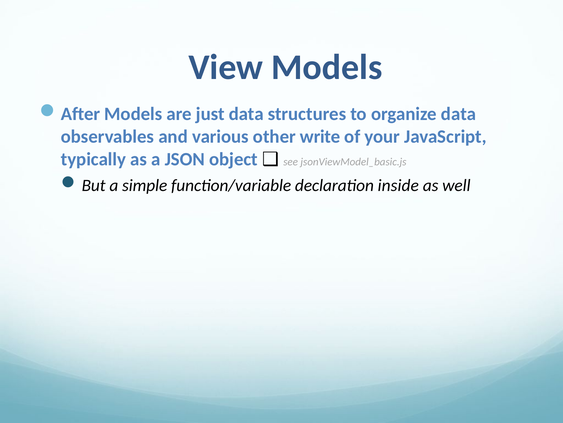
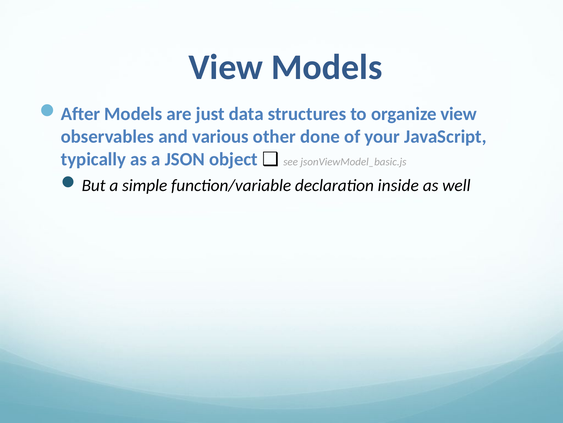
organize data: data -> view
write: write -> done
